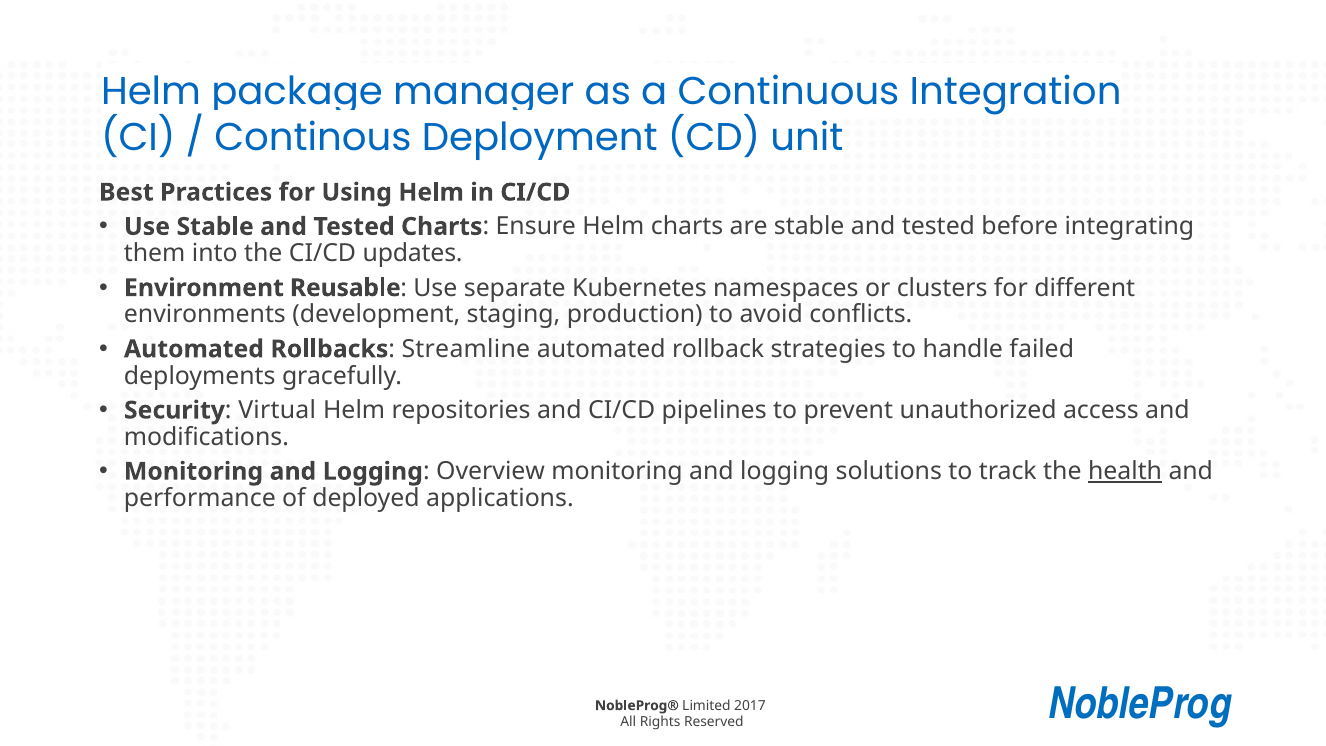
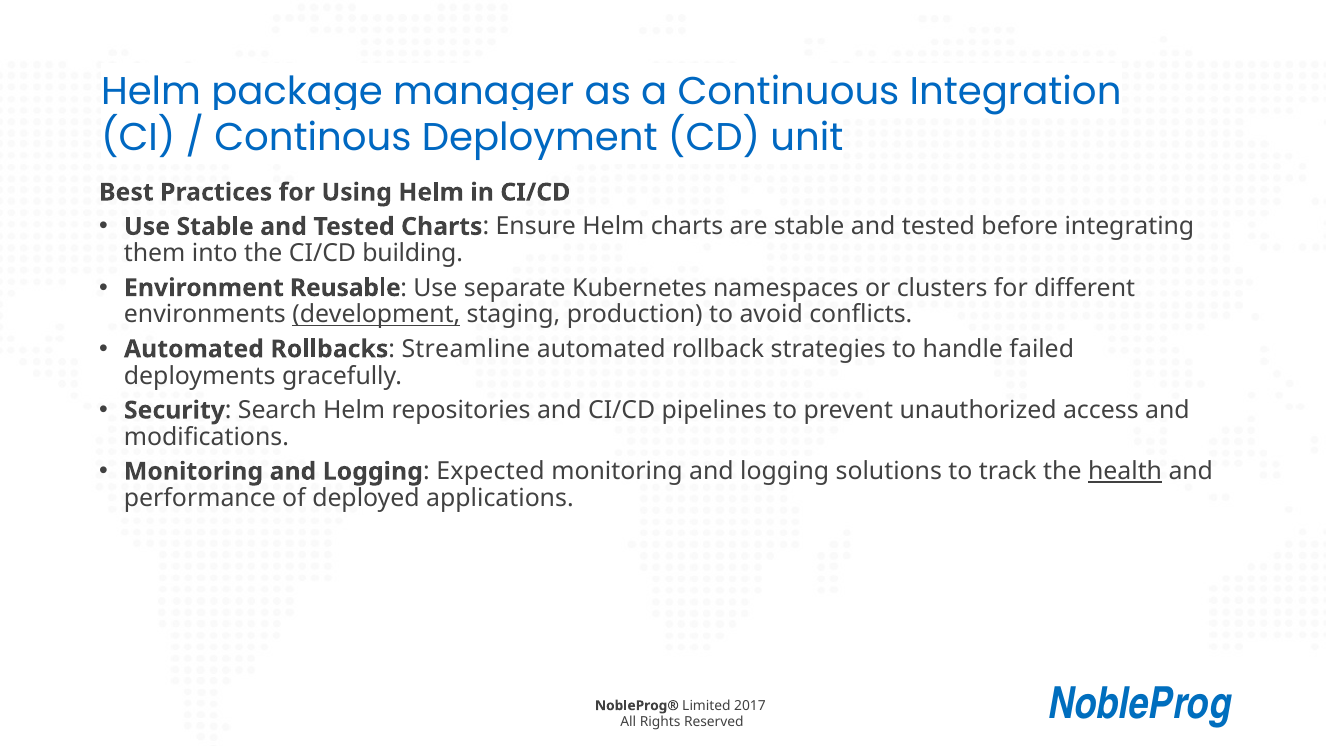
updates: updates -> building
development underline: none -> present
Virtual: Virtual -> Search
Overview: Overview -> Expected
